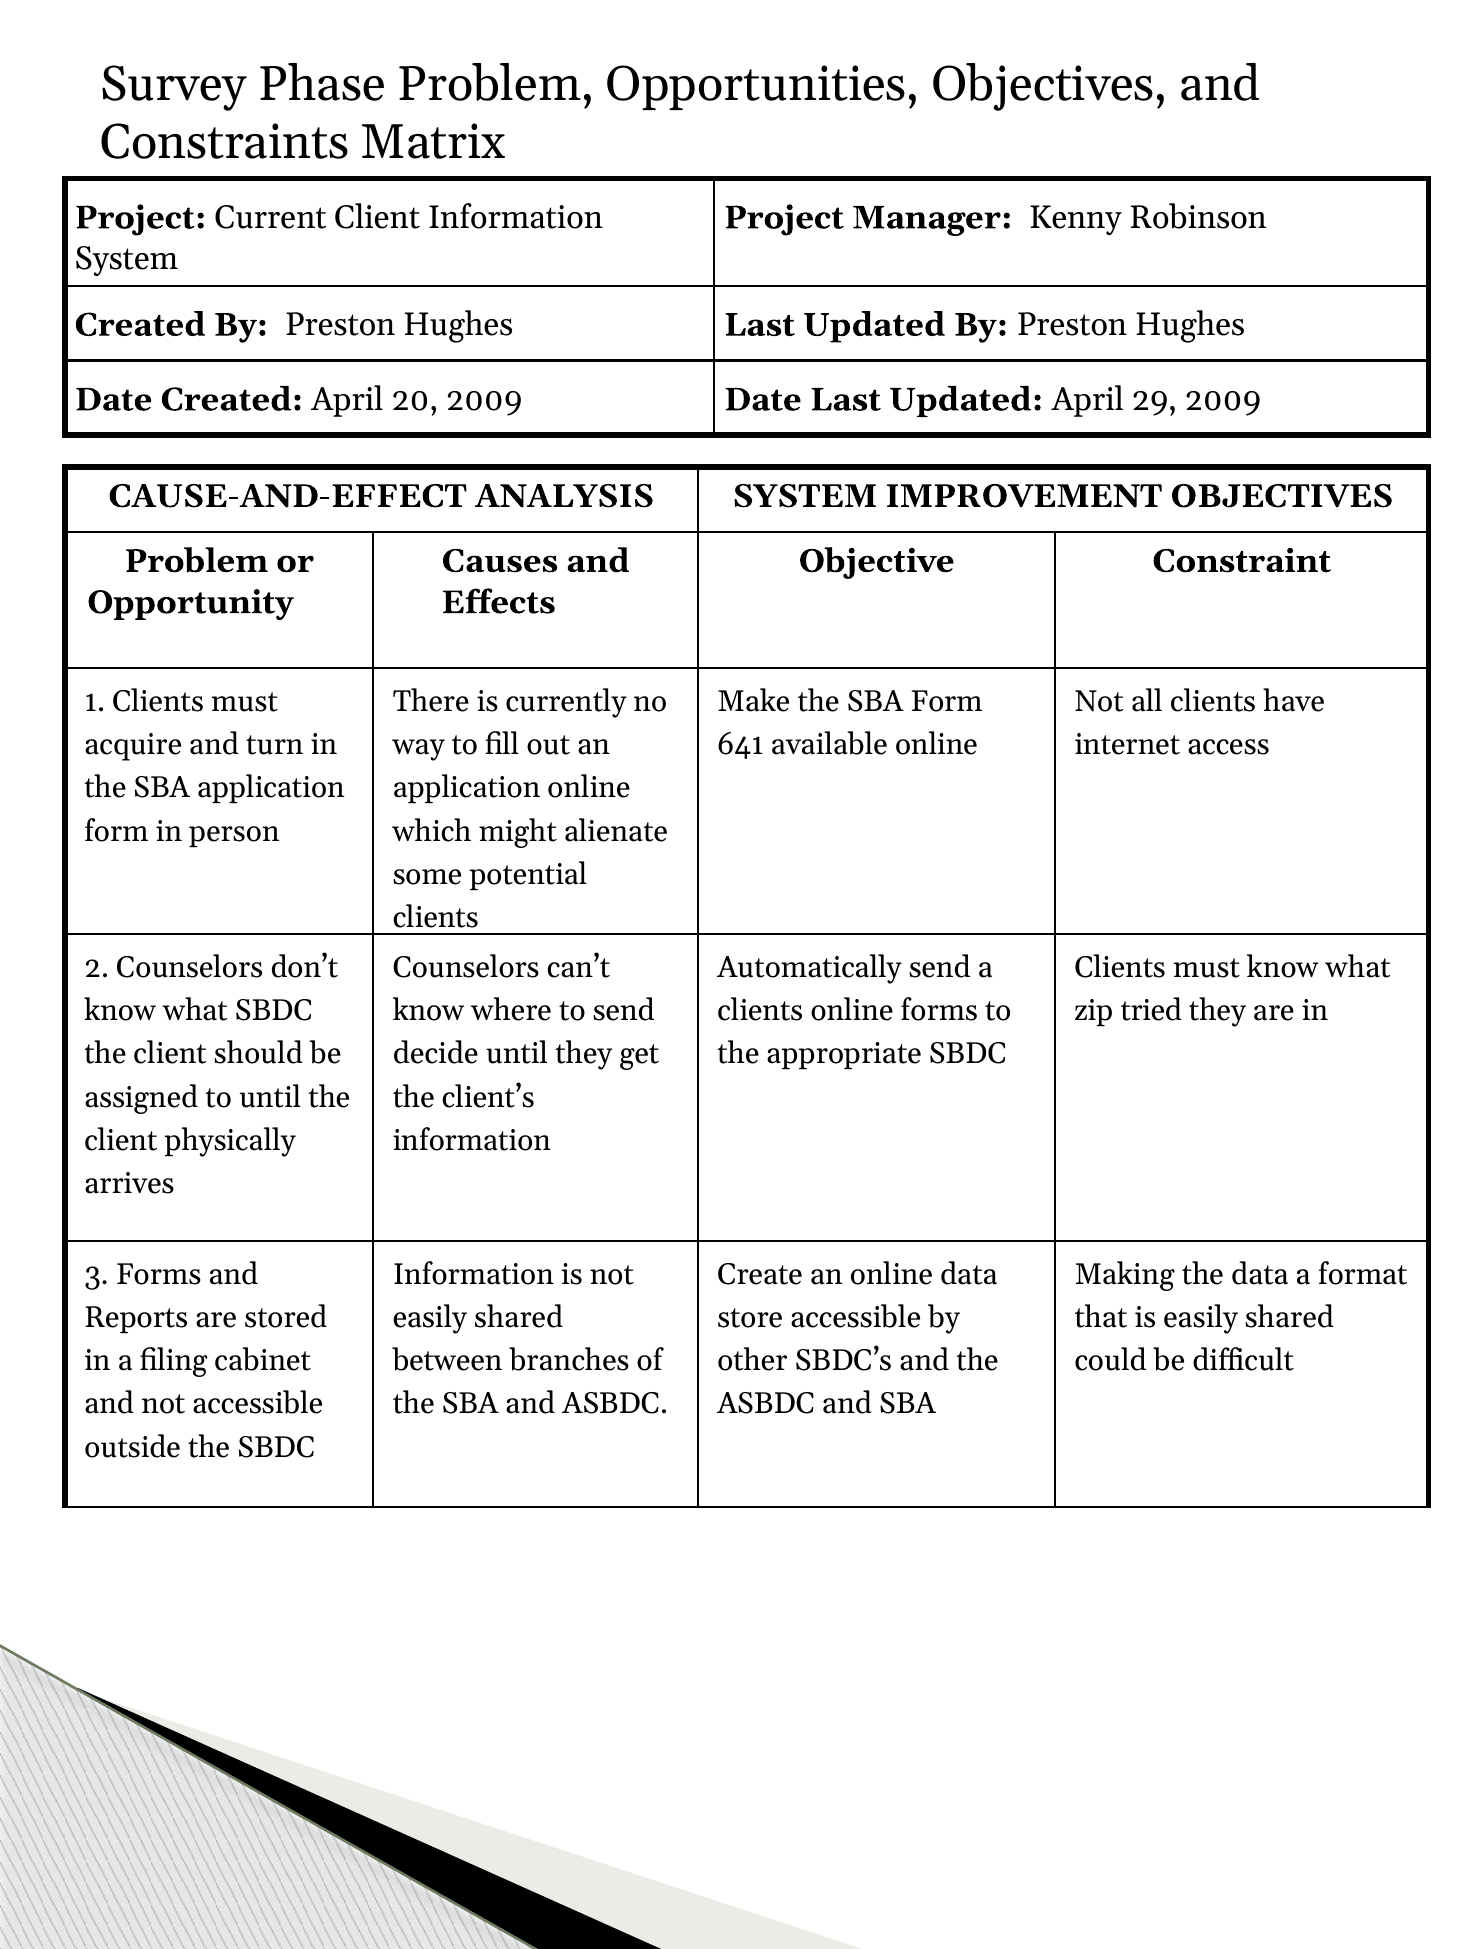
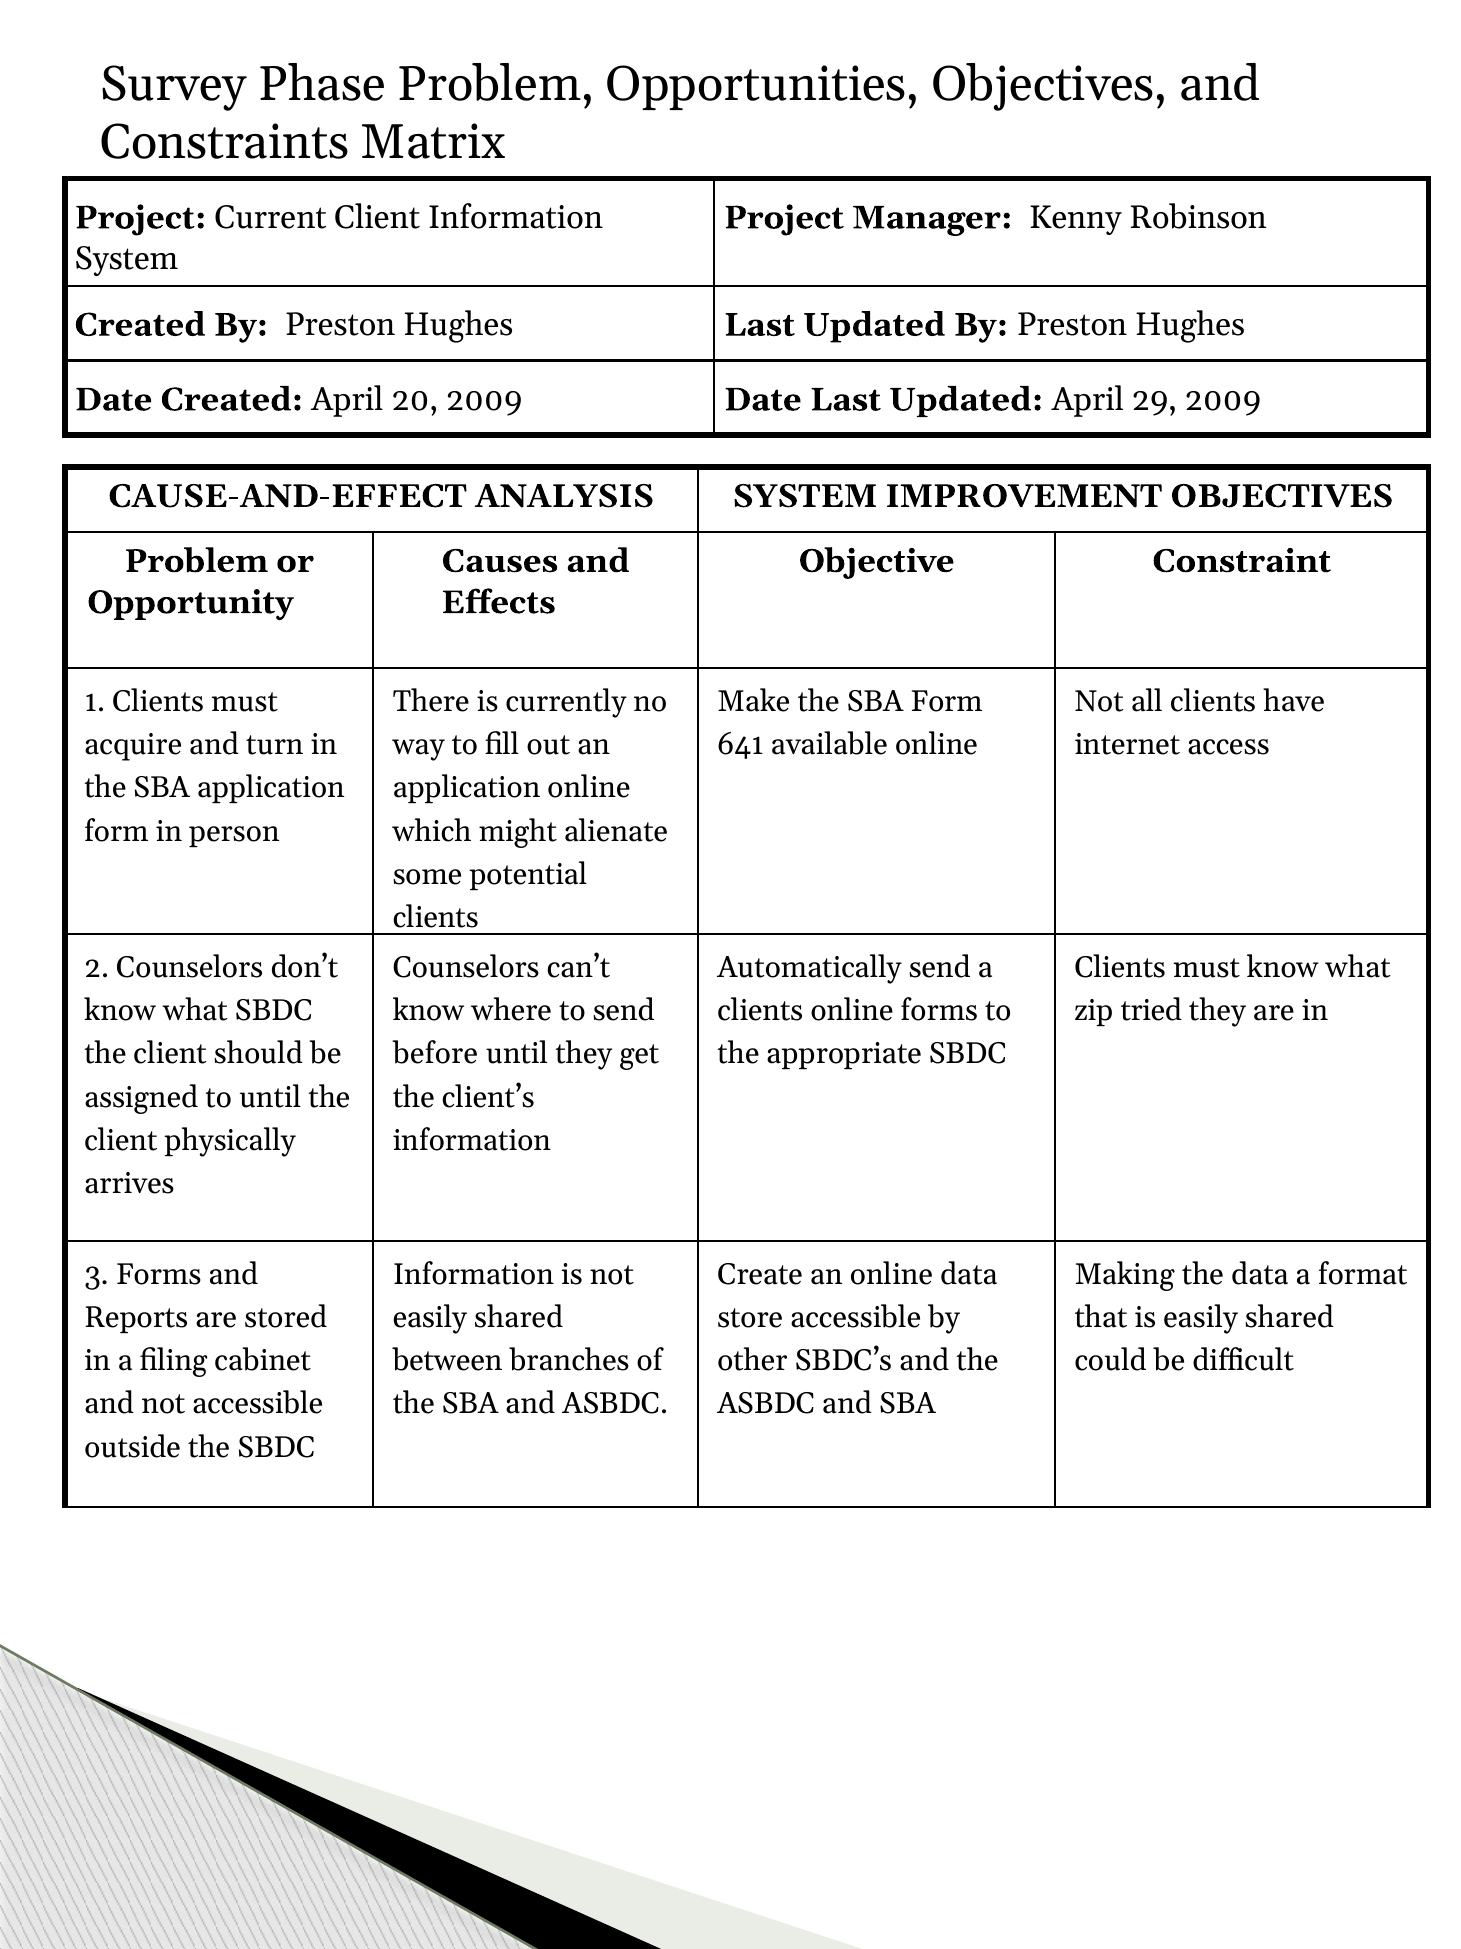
decide: decide -> before
